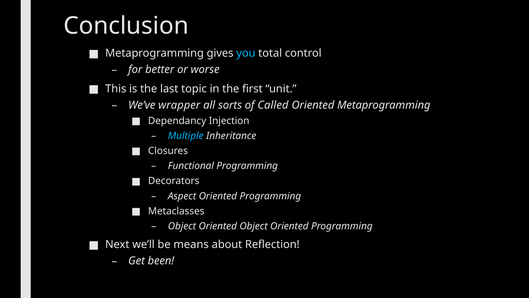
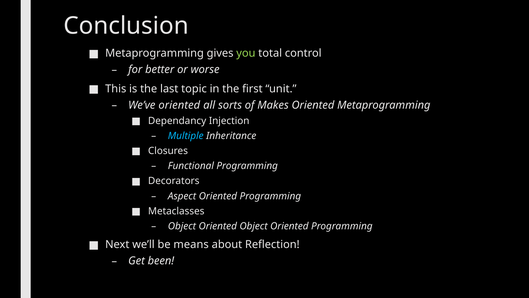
you colour: light blue -> light green
We’ve wrapper: wrapper -> oriented
Called: Called -> Makes
